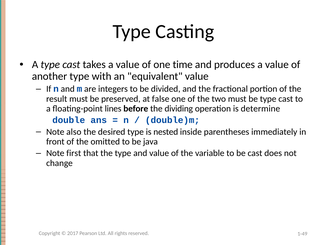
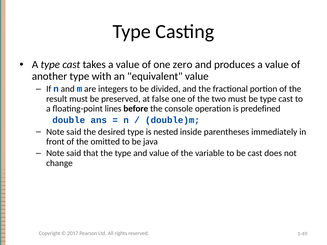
time: time -> zero
dividing: dividing -> console
determine: determine -> predefined
also at (74, 132): also -> said
first at (74, 153): first -> said
